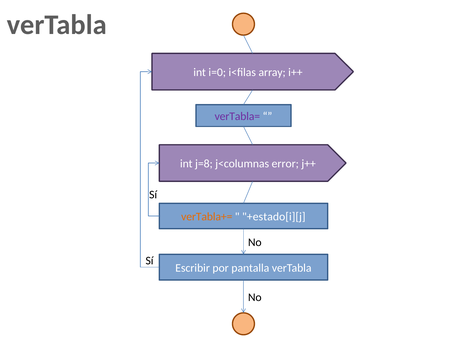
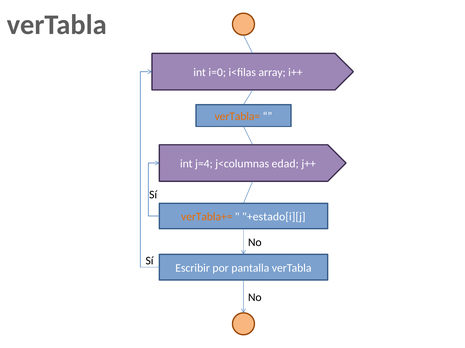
verTabla= colour: purple -> orange
j=8: j=8 -> j=4
error: error -> edad
